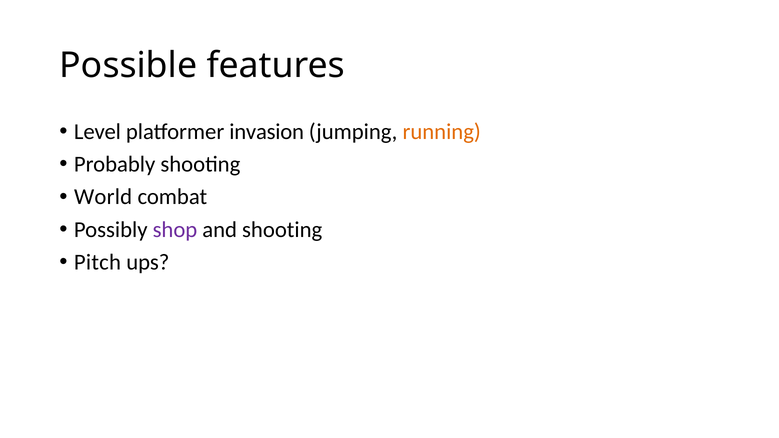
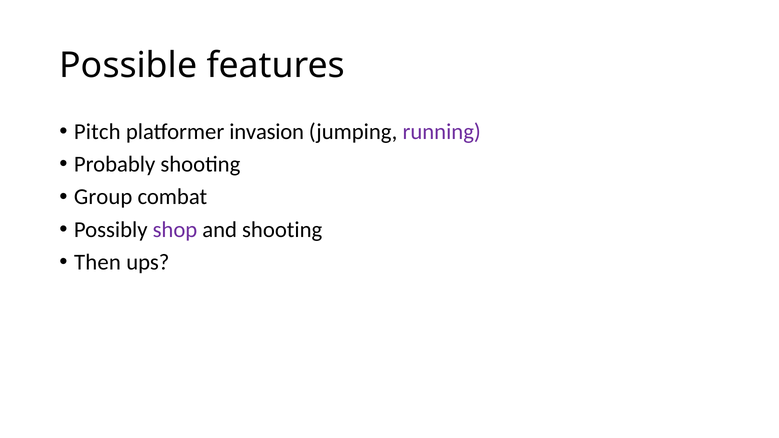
Level: Level -> Pitch
running colour: orange -> purple
World: World -> Group
Pitch: Pitch -> Then
